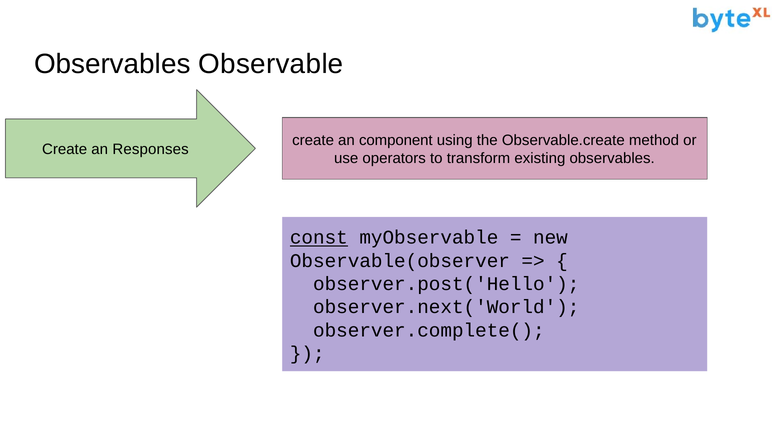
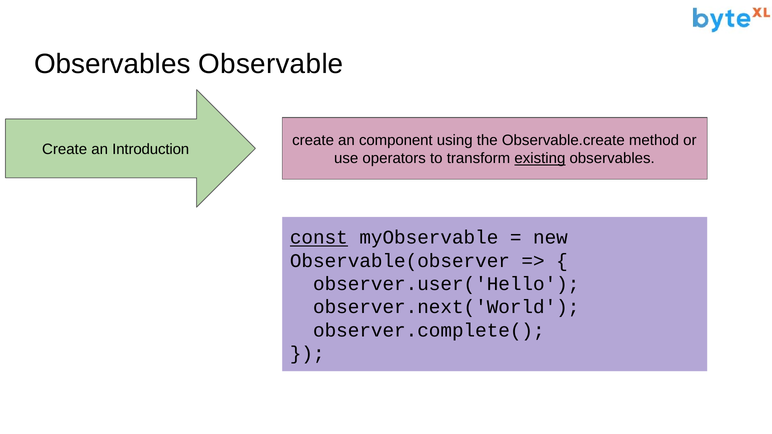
Responses: Responses -> Introduction
existing underline: none -> present
observer.post('Hello: observer.post('Hello -> observer.user('Hello
